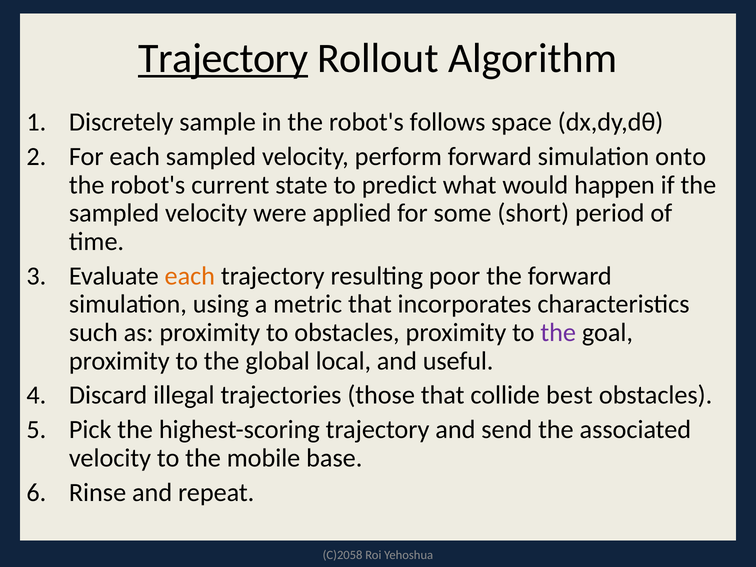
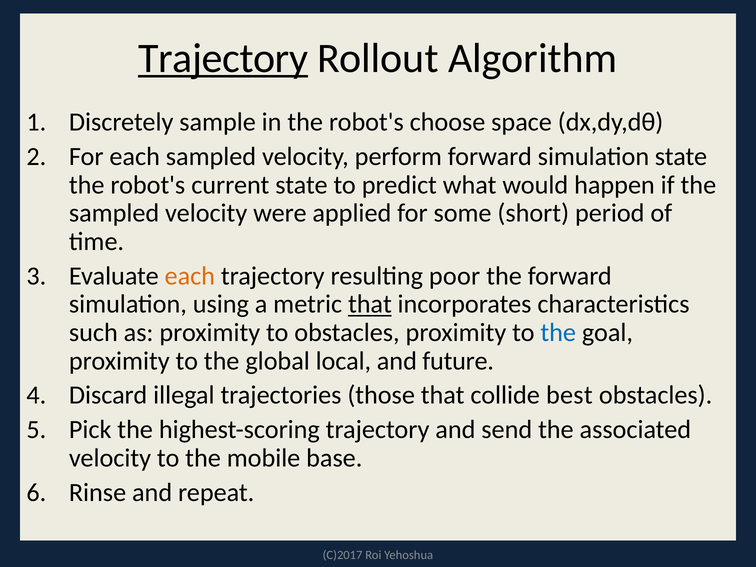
follows: follows -> choose
simulation onto: onto -> state
that at (370, 304) underline: none -> present
the at (558, 333) colour: purple -> blue
useful: useful -> future
C)2058: C)2058 -> C)2017
